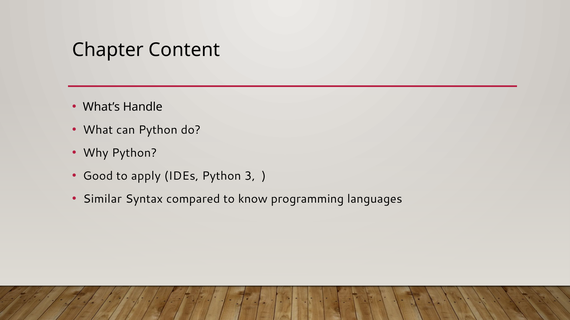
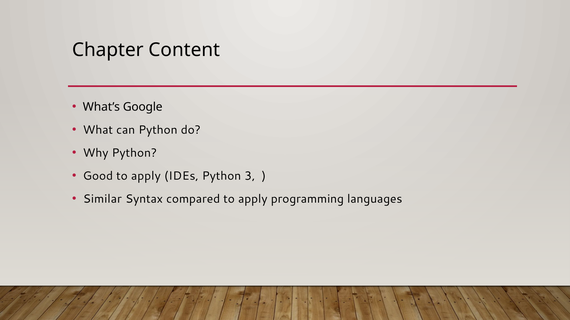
Handle: Handle -> Google
compared to know: know -> apply
